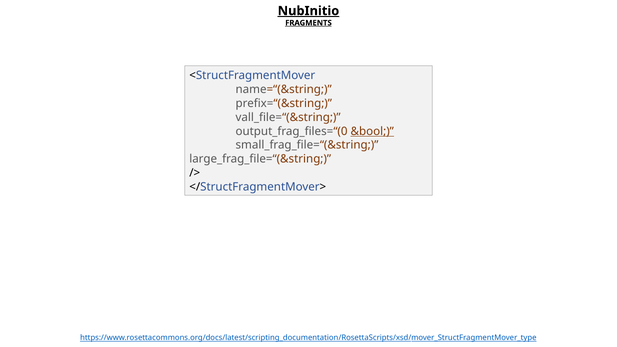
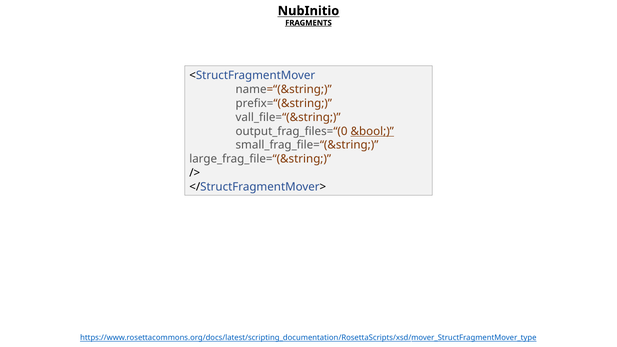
NubInitio underline: present -> none
